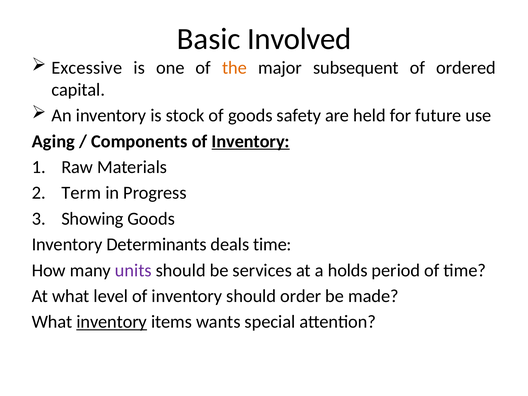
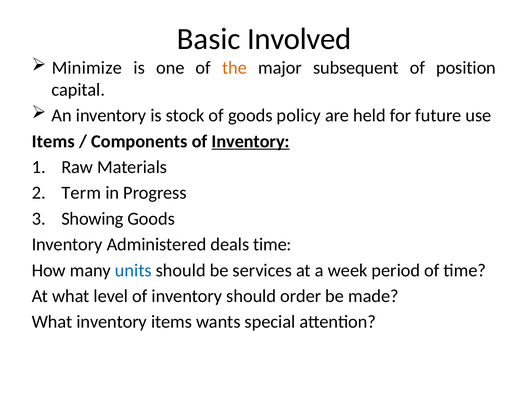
Excessive: Excessive -> Minimize
ordered: ordered -> position
safety: safety -> policy
Aging at (53, 141): Aging -> Items
Determinants: Determinants -> Administered
units colour: purple -> blue
holds: holds -> week
inventory at (112, 322) underline: present -> none
